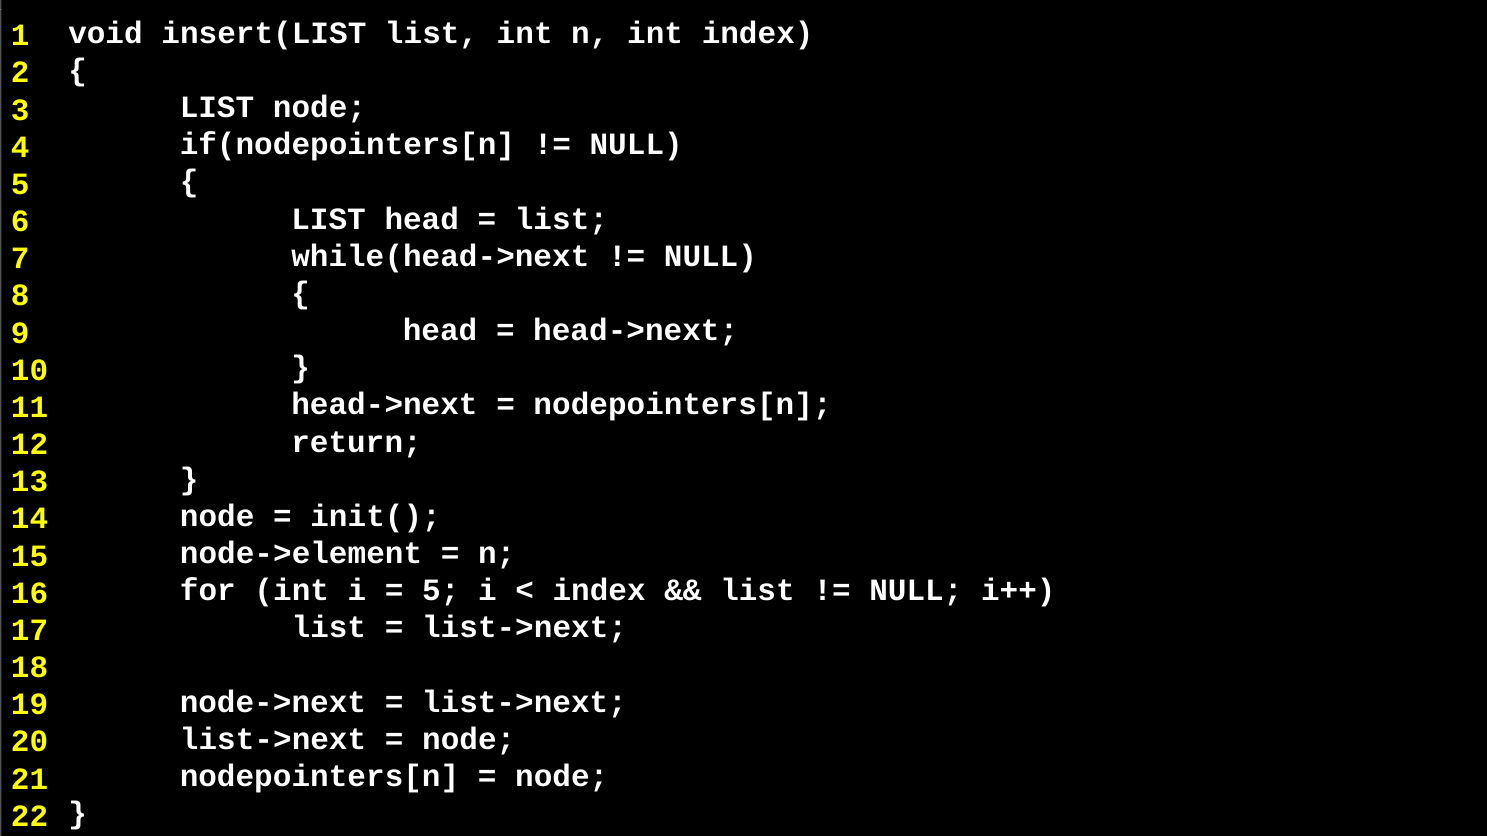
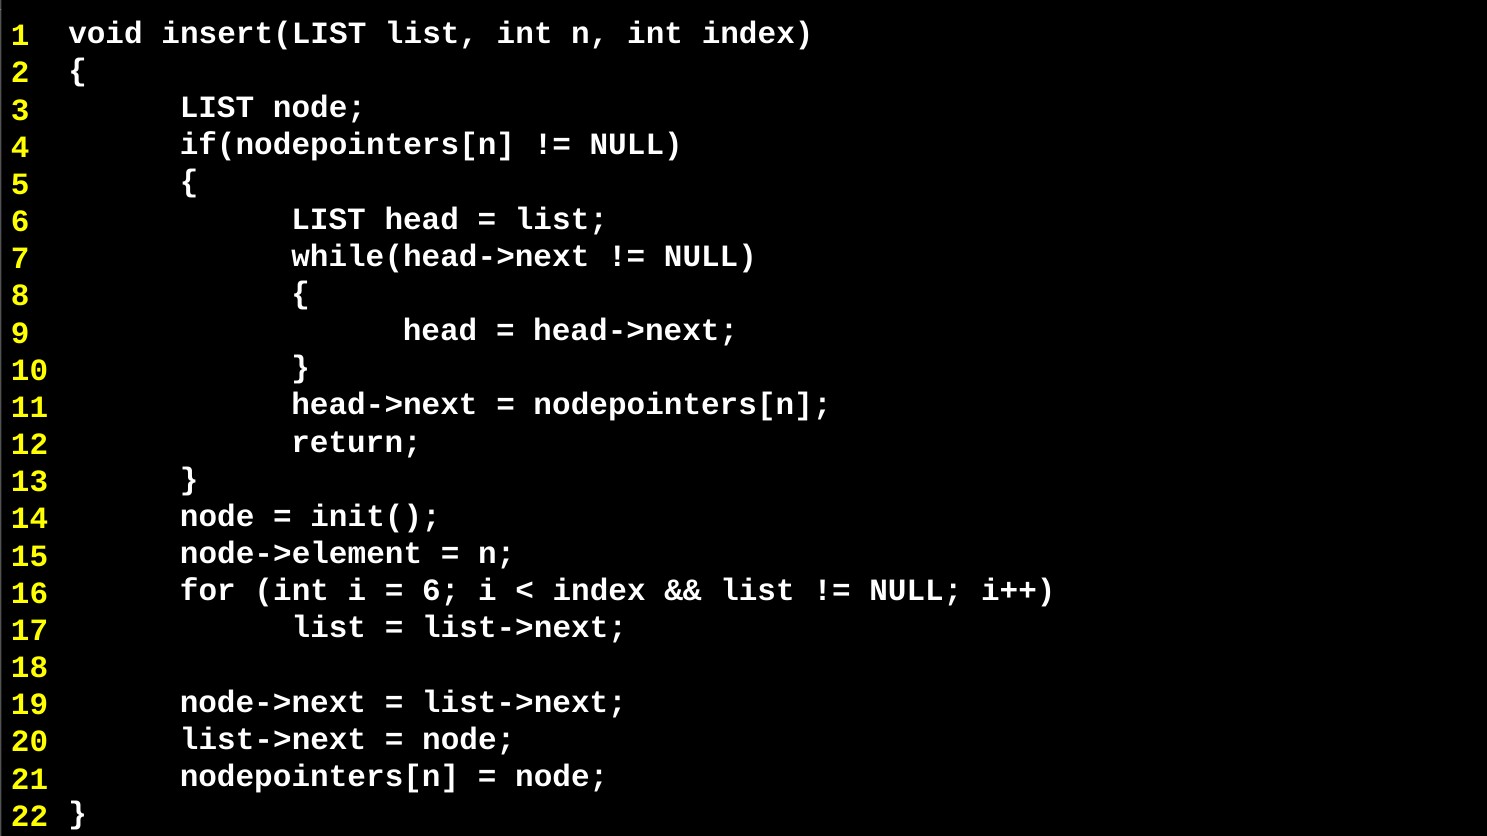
5 at (441, 591): 5 -> 6
